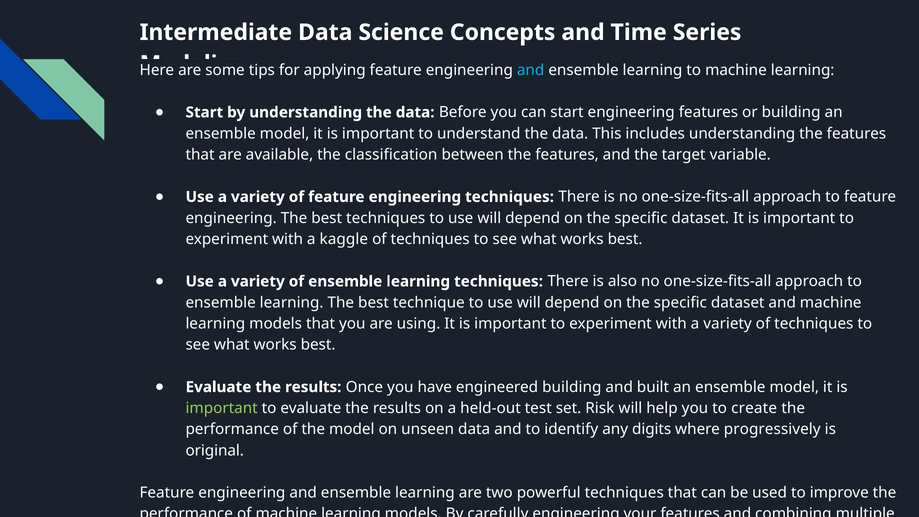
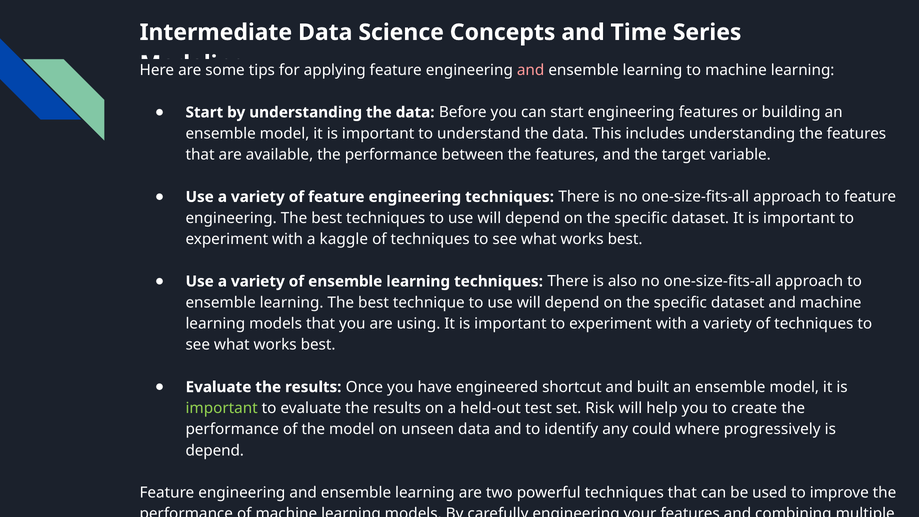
and at (531, 70) colour: light blue -> pink
available the classification: classification -> performance
engineered building: building -> shortcut
digits: digits -> could
original at (215, 450): original -> depend
